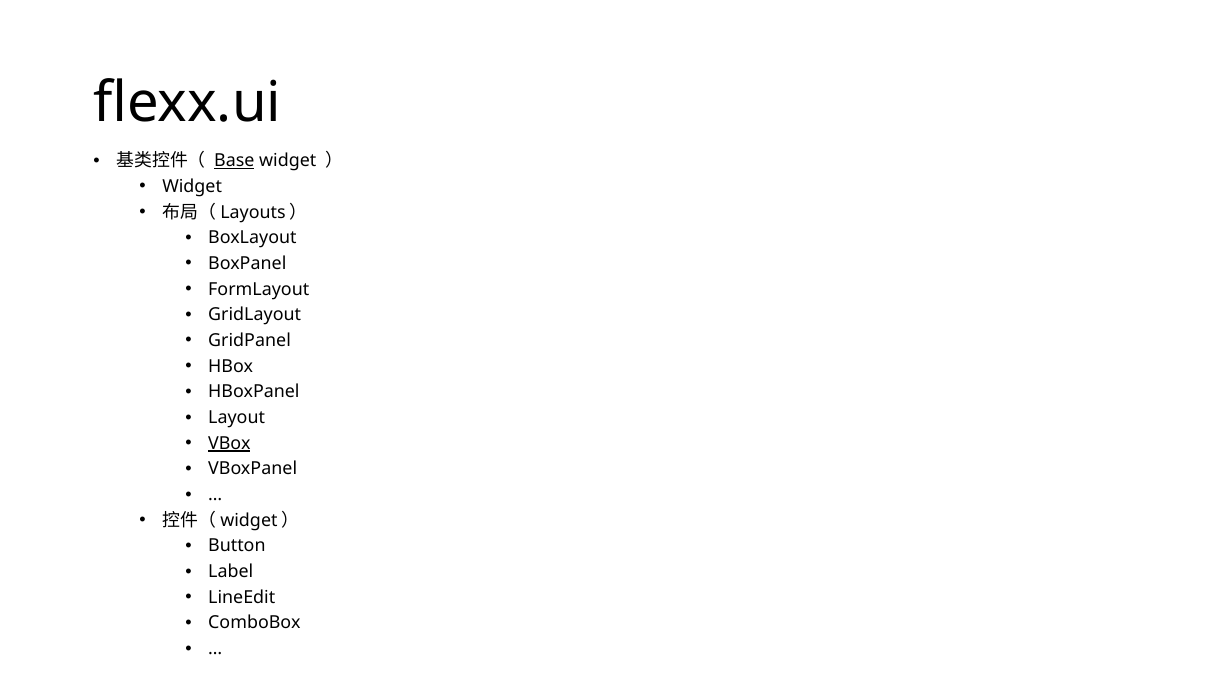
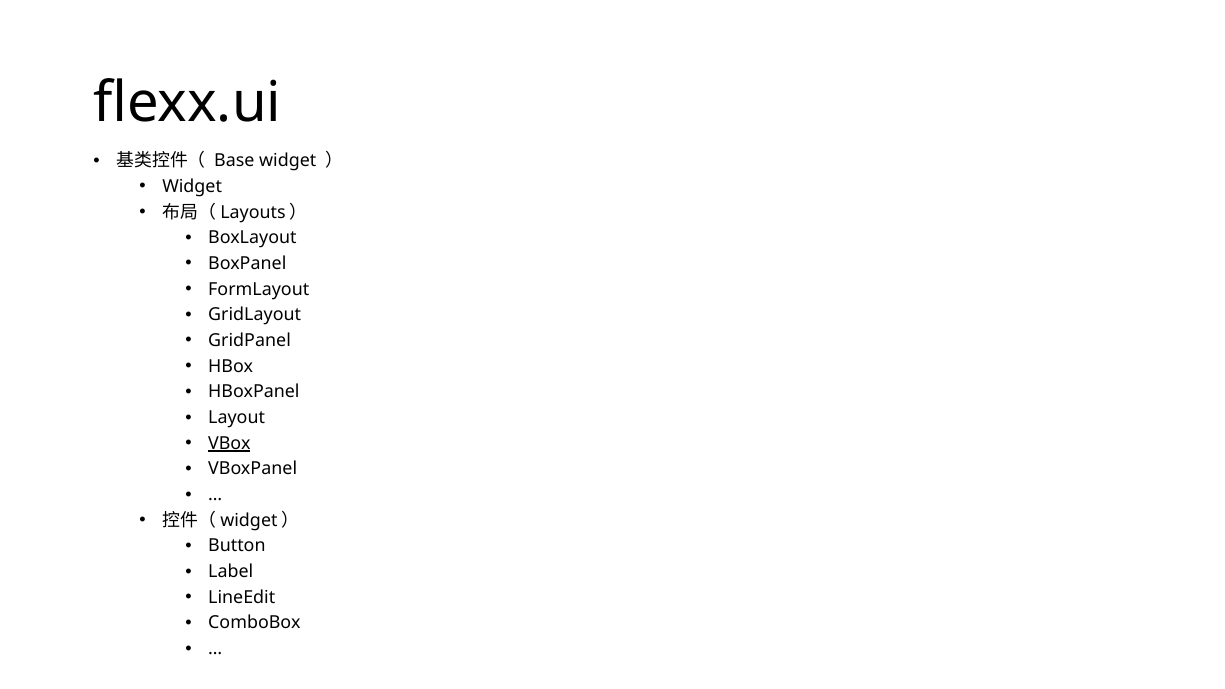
Base underline: present -> none
